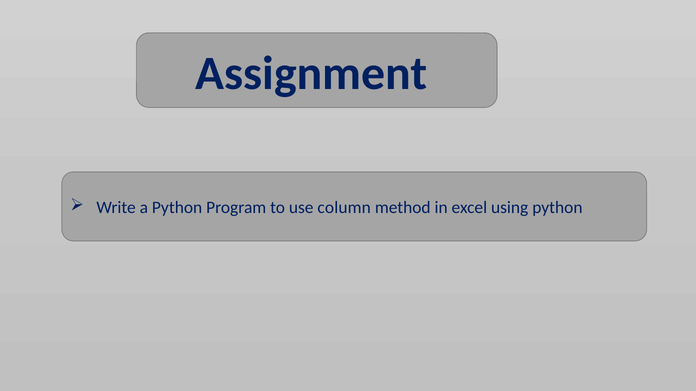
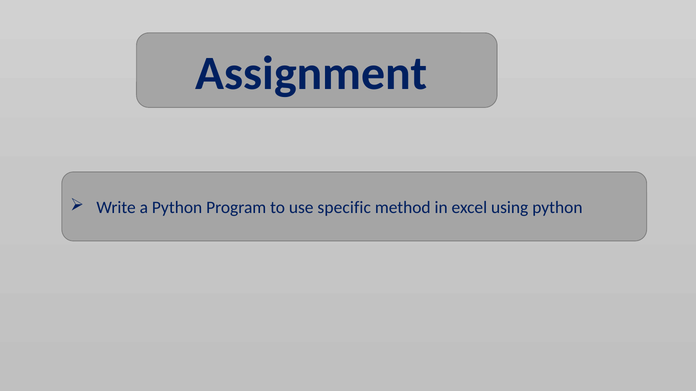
column: column -> specific
